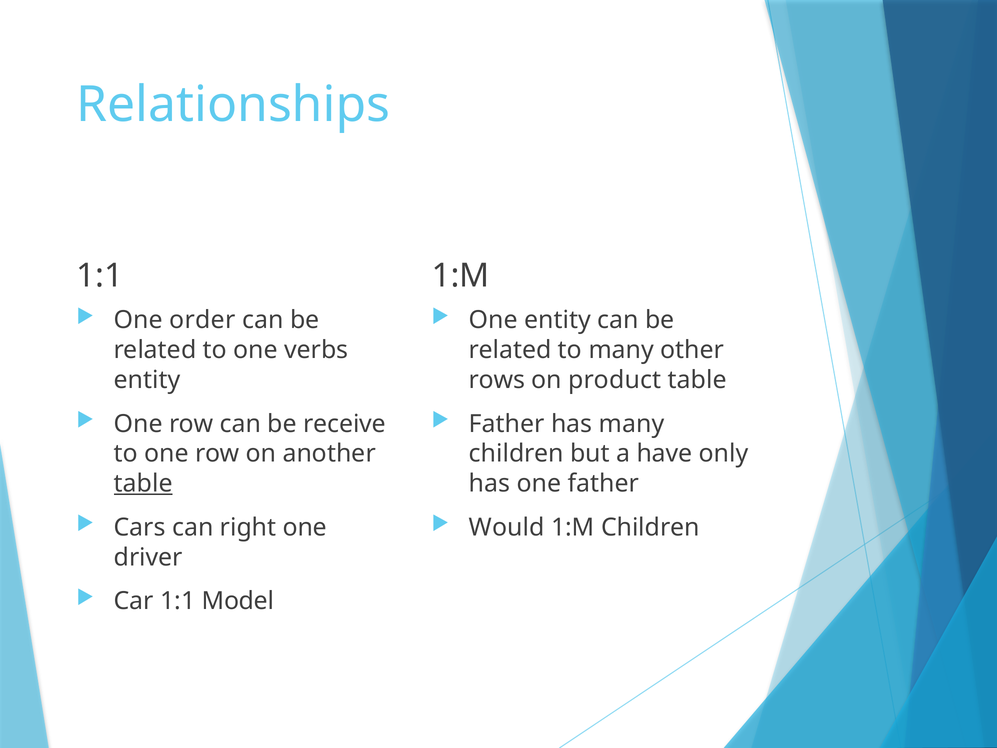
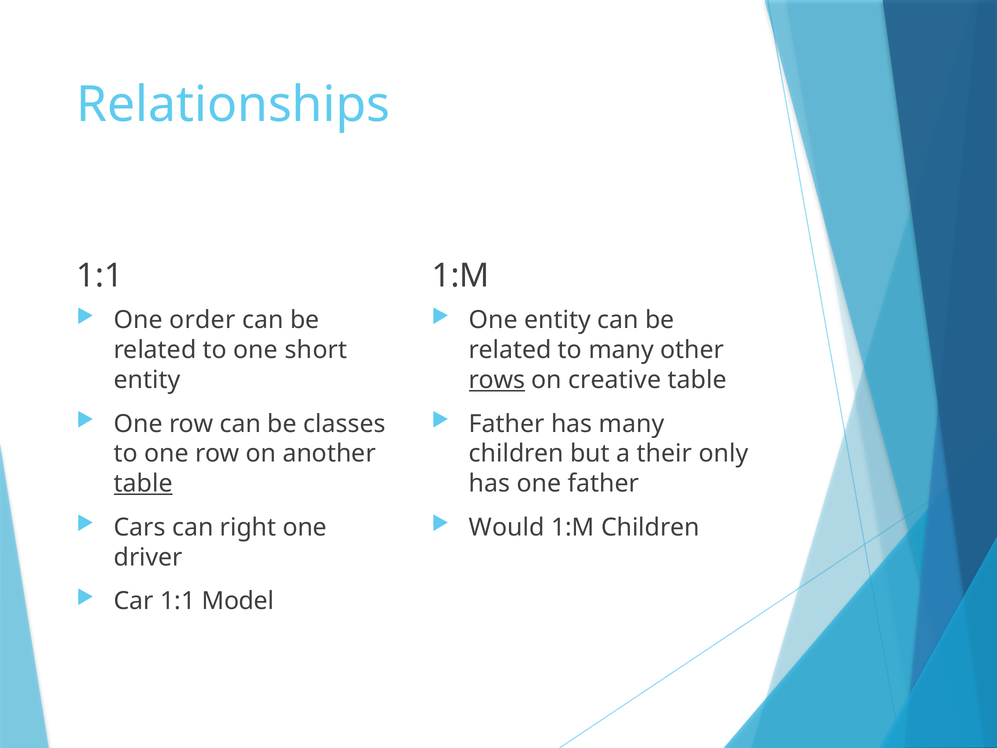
verbs: verbs -> short
rows underline: none -> present
product: product -> creative
receive: receive -> classes
have: have -> their
